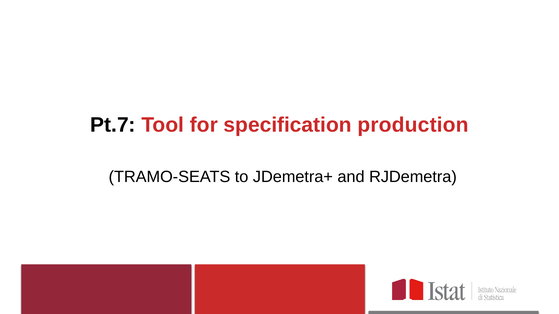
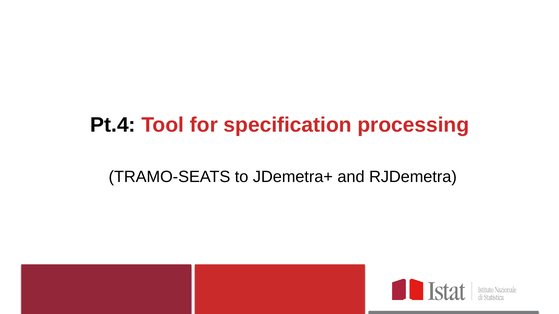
Pt.7: Pt.7 -> Pt.4
production: production -> processing
